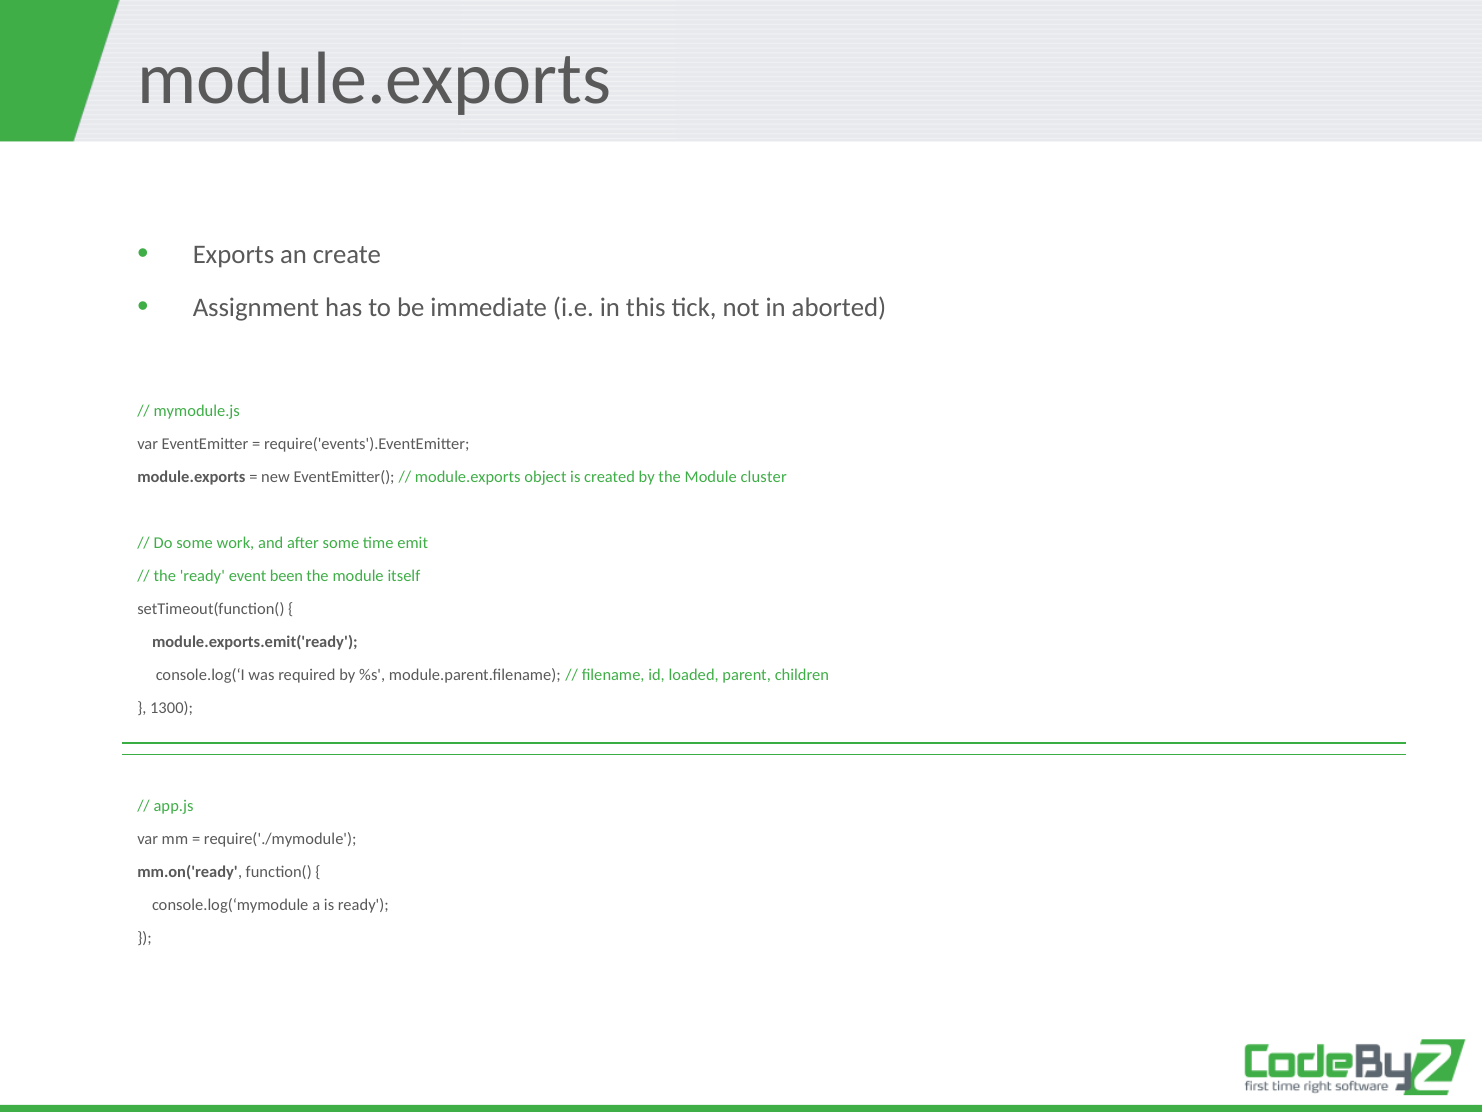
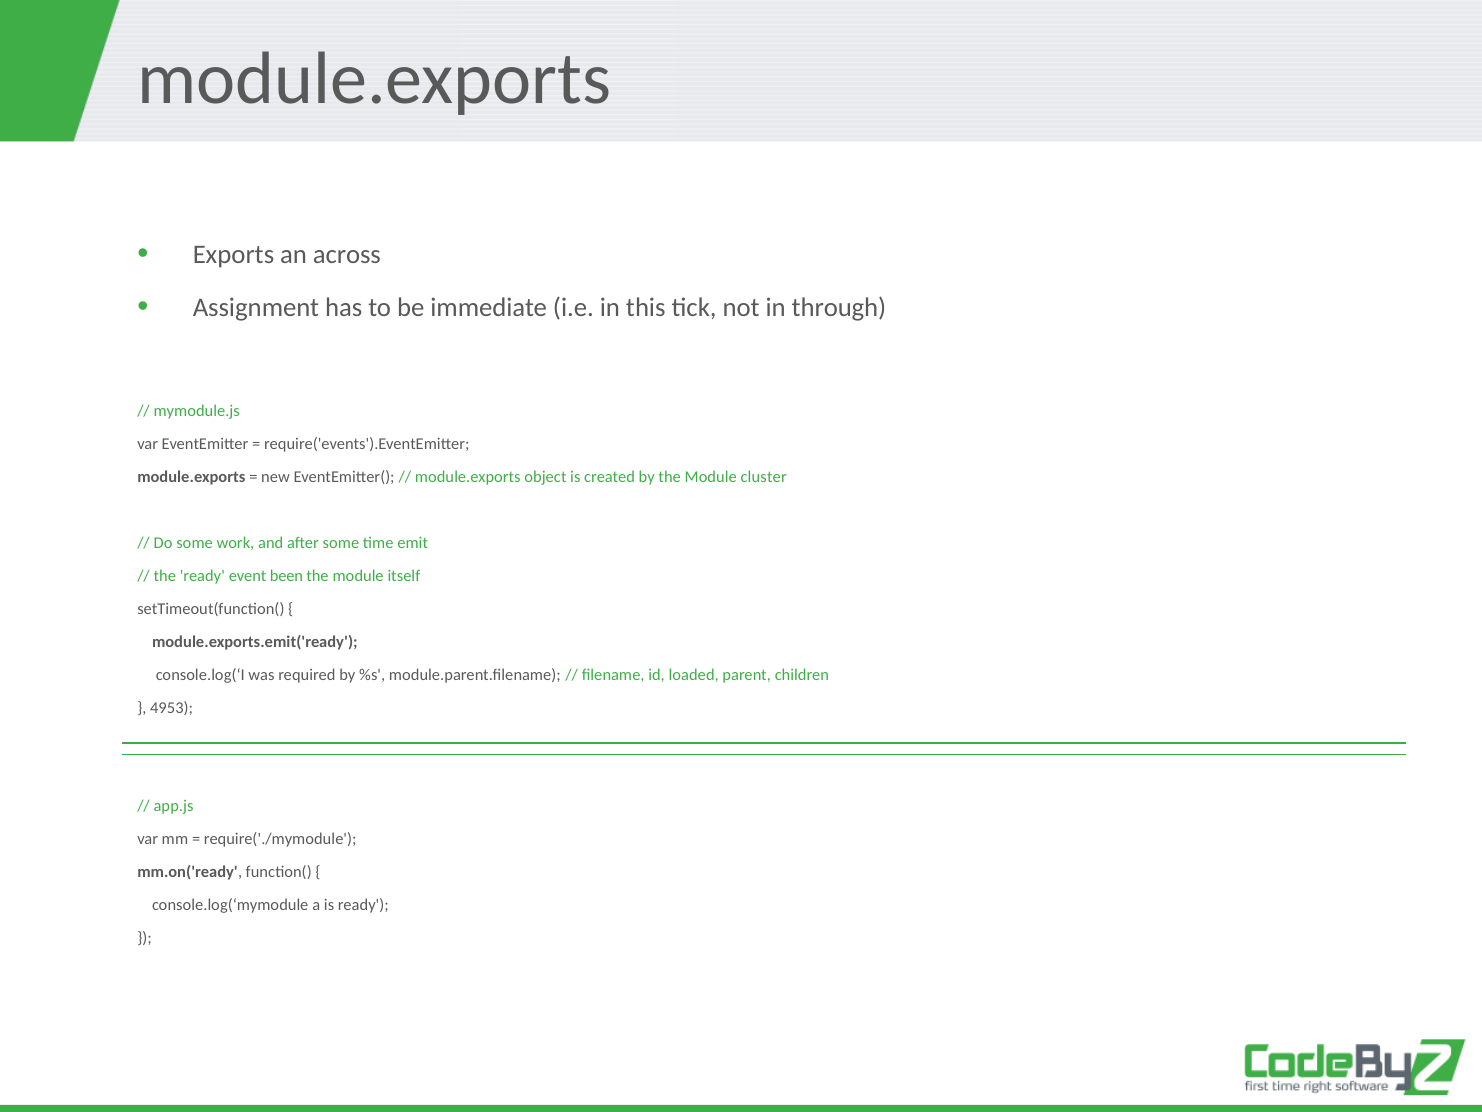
create: create -> across
aborted: aborted -> through
1300: 1300 -> 4953
